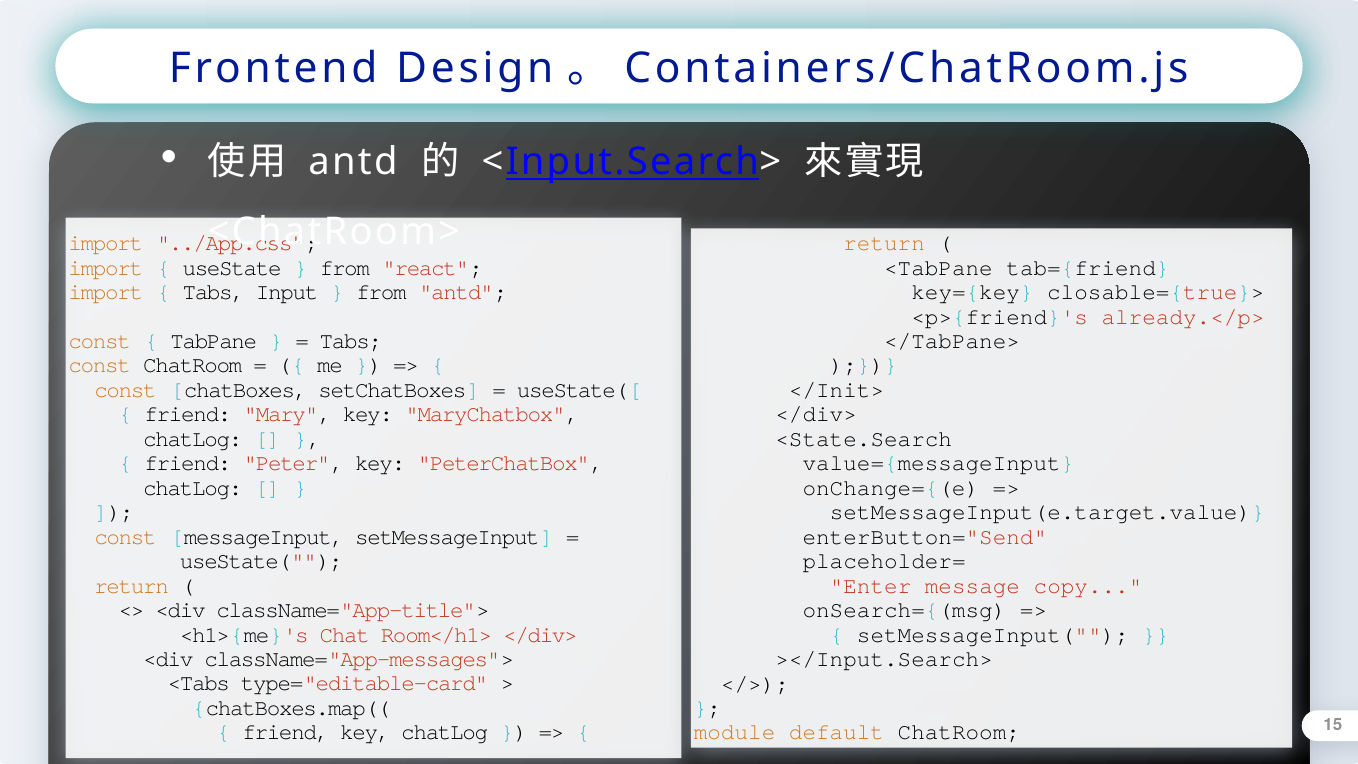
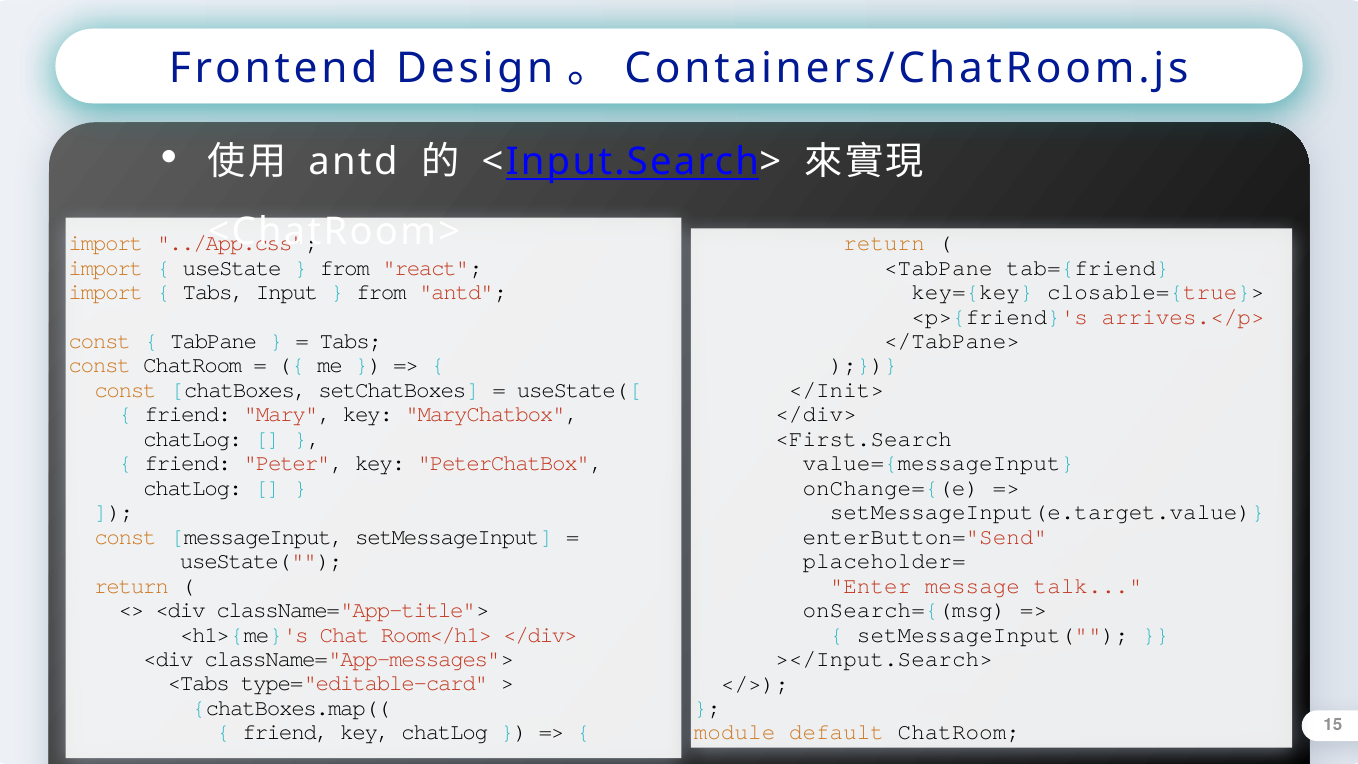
already.</p>: already.</p> -> arrives.</p>
<State.Search: <State.Search -> <First.Search
copy: copy -> talk
